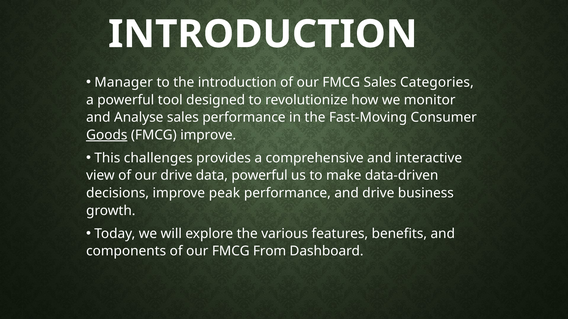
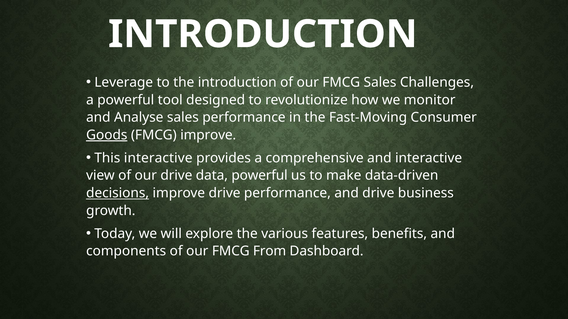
Manager: Manager -> Leverage
Categories: Categories -> Challenges
This challenges: challenges -> interactive
decisions underline: none -> present
improve peak: peak -> drive
